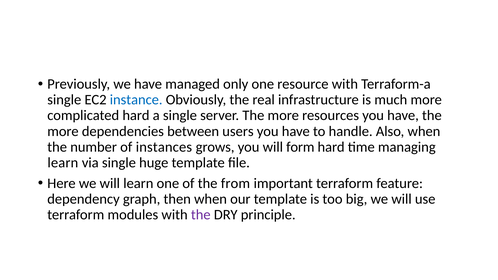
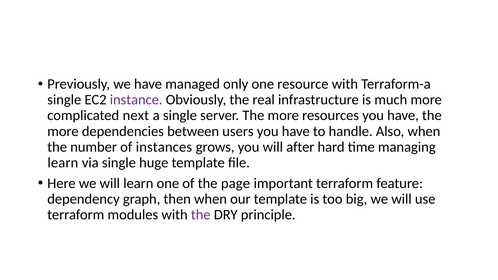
instance colour: blue -> purple
complicated hard: hard -> next
form: form -> after
from: from -> page
